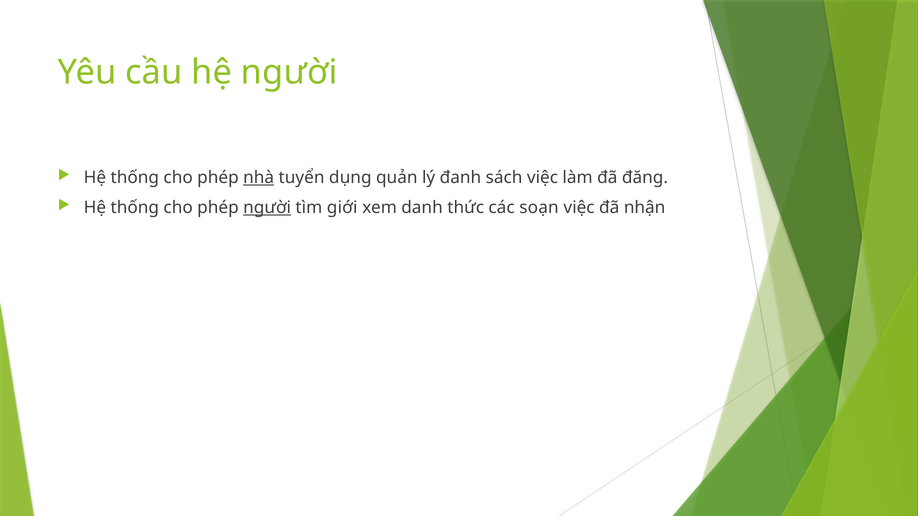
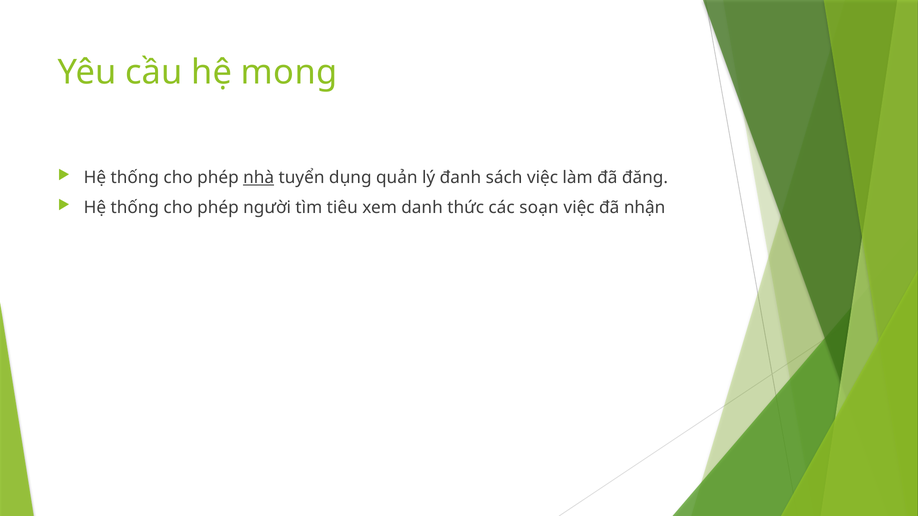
hệ người: người -> mong
người at (267, 208) underline: present -> none
giới: giới -> tiêu
